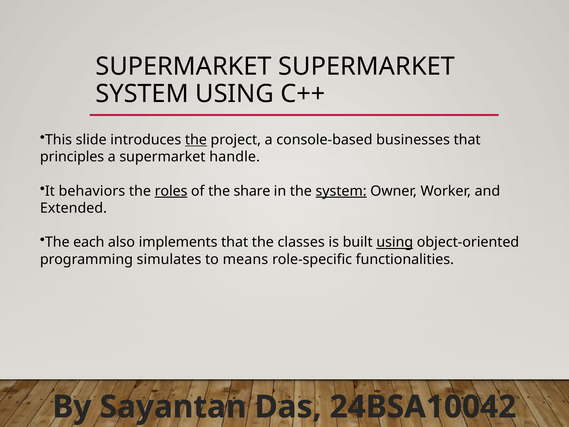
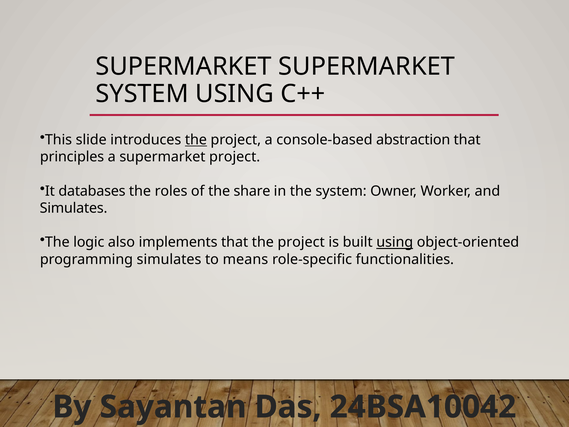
businesses: businesses -> abstraction
supermarket handle: handle -> project
behaviors: behaviors -> databases
roles underline: present -> none
system at (341, 191) underline: present -> none
Extended at (73, 208): Extended -> Simulates
each: each -> logic
that the classes: classes -> project
